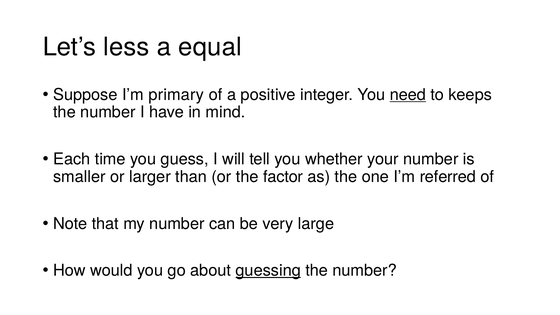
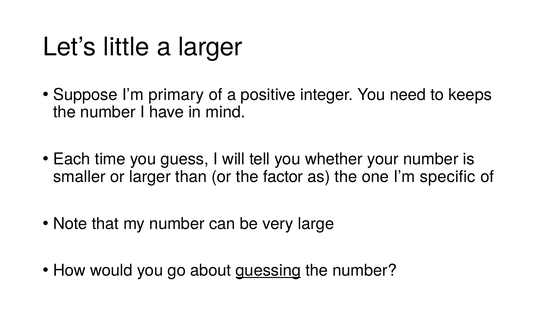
less: less -> little
a equal: equal -> larger
need underline: present -> none
referred: referred -> specific
